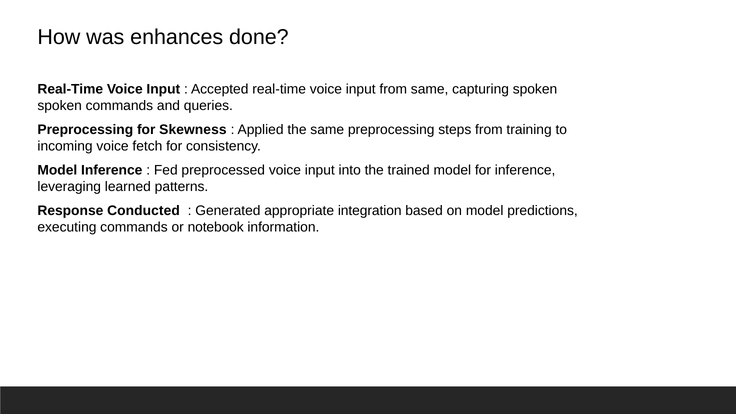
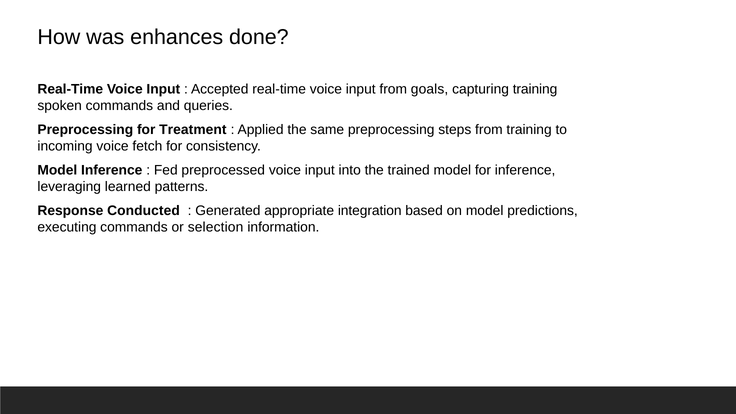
from same: same -> goals
capturing spoken: spoken -> training
Skewness: Skewness -> Treatment
notebook: notebook -> selection
